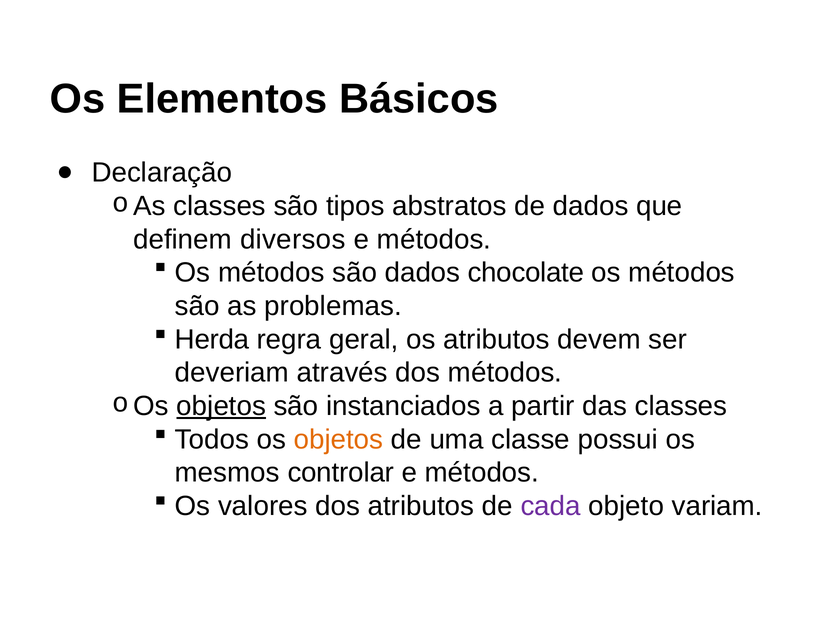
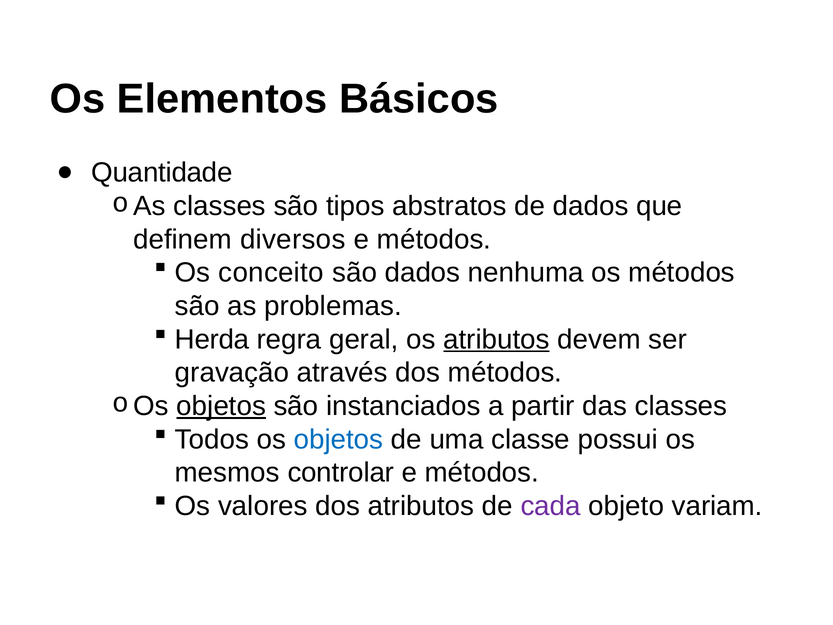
Declaração: Declaração -> Quantidade
métodos at (271, 273): métodos -> conceito
chocolate: chocolate -> nenhuma
atributos at (496, 339) underline: none -> present
deveriam: deveriam -> gravação
objetos at (338, 439) colour: orange -> blue
